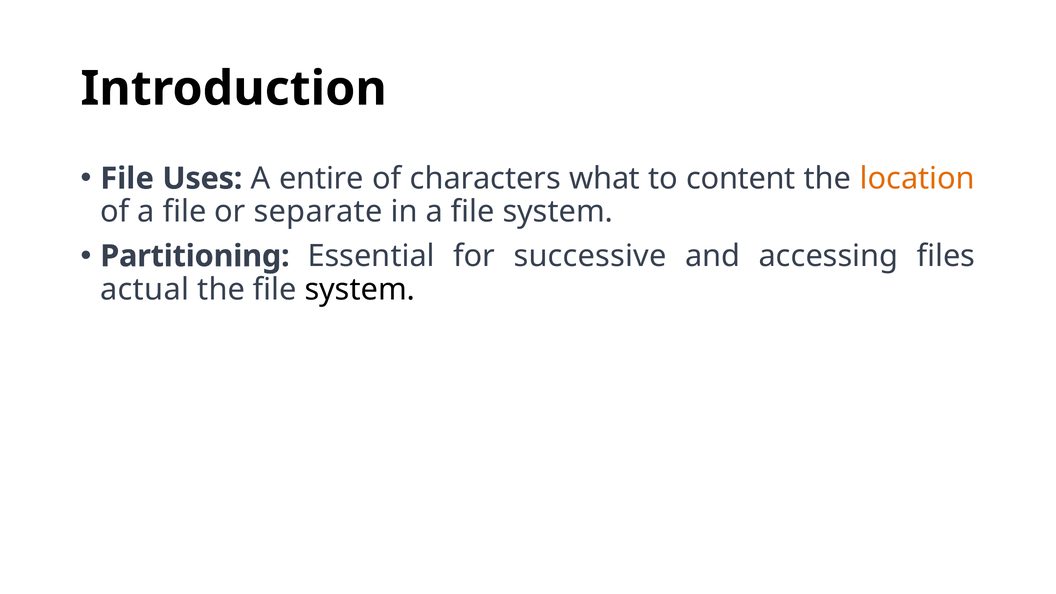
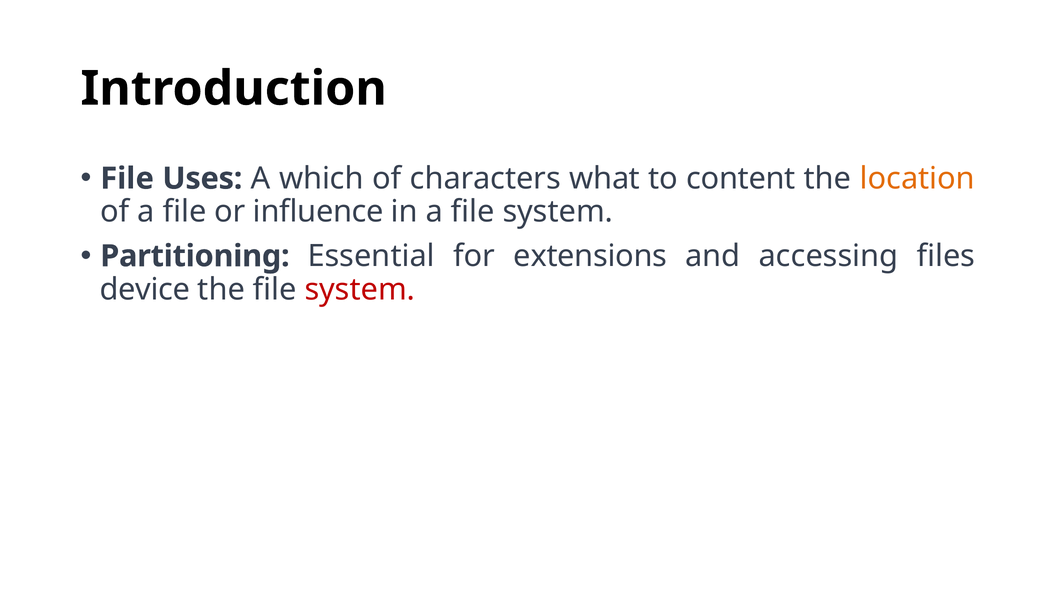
entire: entire -> which
separate: separate -> influence
successive: successive -> extensions
actual: actual -> device
system at (360, 289) colour: black -> red
